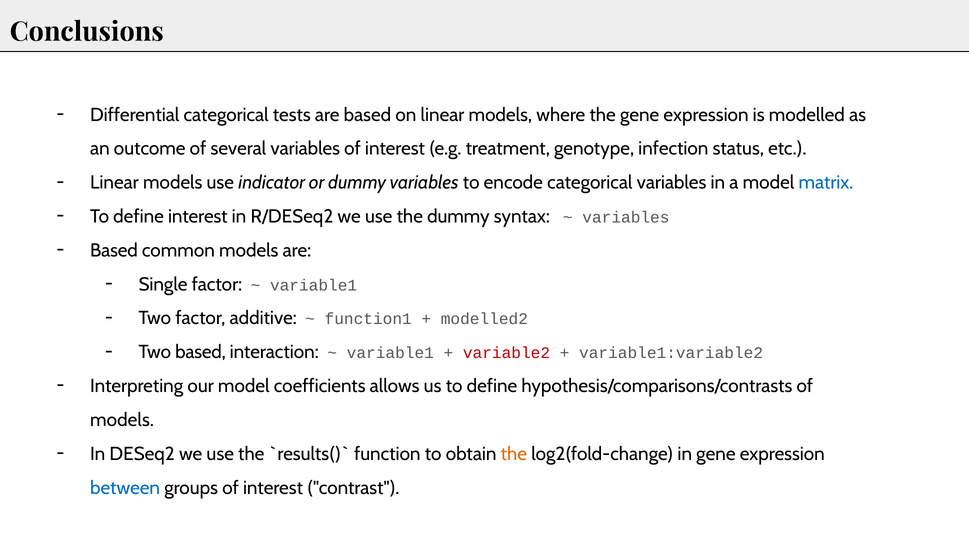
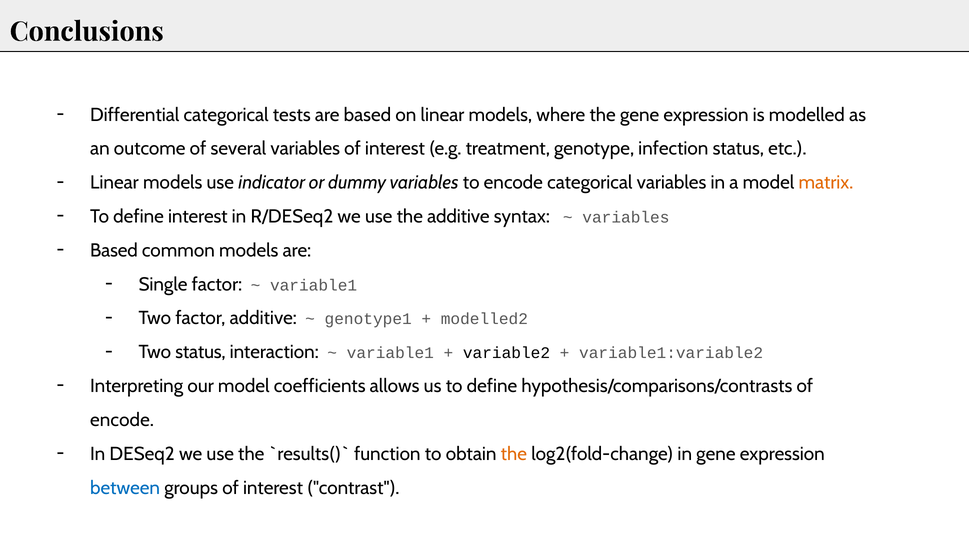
matrix colour: blue -> orange
the dummy: dummy -> additive
function1: function1 -> genotype1
Two based: based -> status
variable2 colour: red -> black
models at (122, 420): models -> encode
